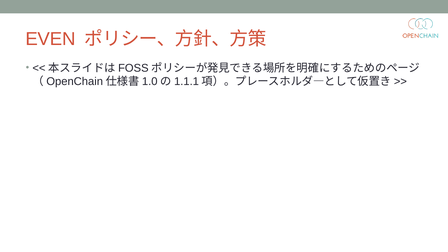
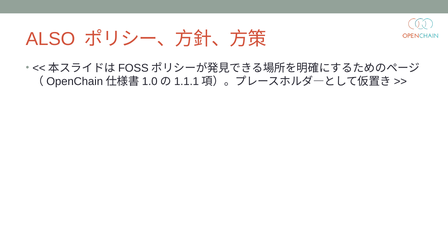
EVEN: EVEN -> ALSO
